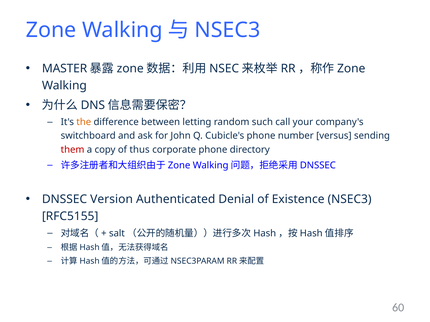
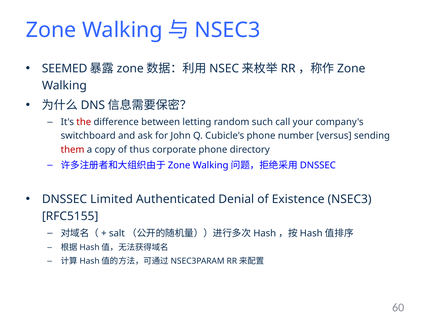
MASTER: MASTER -> SEEMED
the colour: orange -> red
Version: Version -> Limited
